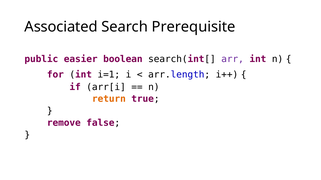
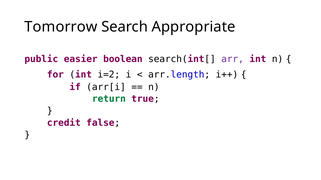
Associated: Associated -> Tomorrow
Prerequisite: Prerequisite -> Appropriate
i=1: i=1 -> i=2
return colour: orange -> green
remove: remove -> credit
